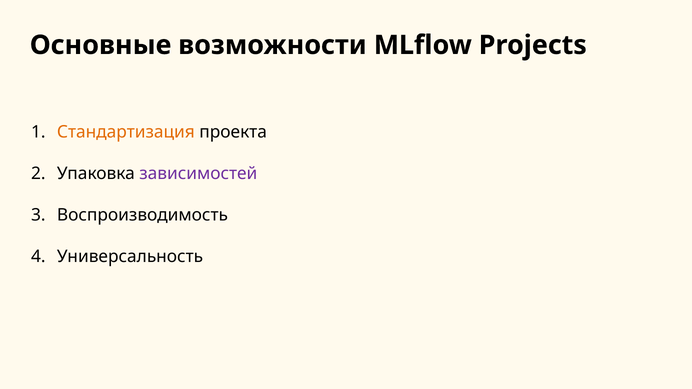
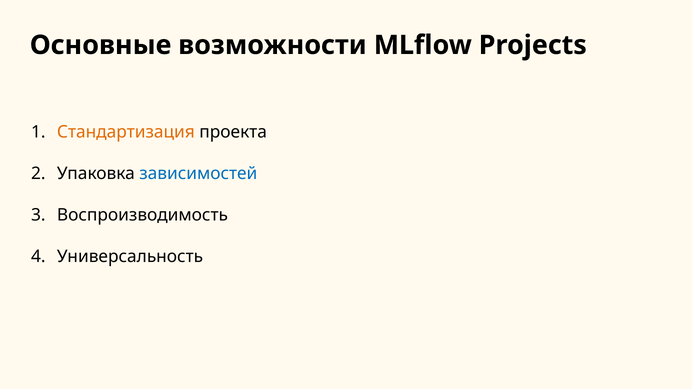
зависимостей colour: purple -> blue
